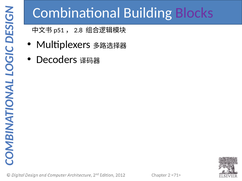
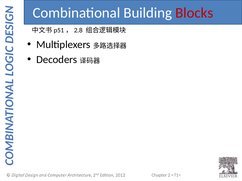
Blocks colour: purple -> red
